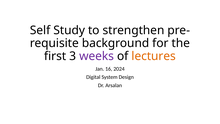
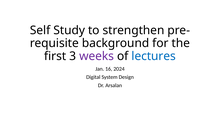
lectures colour: orange -> blue
